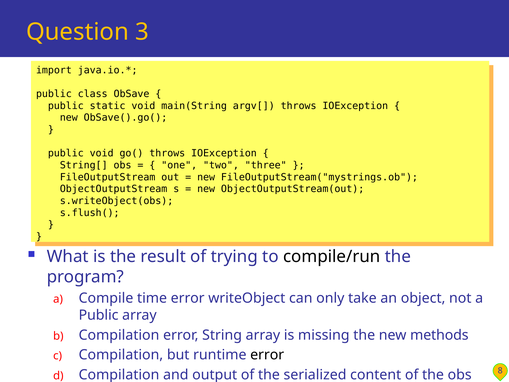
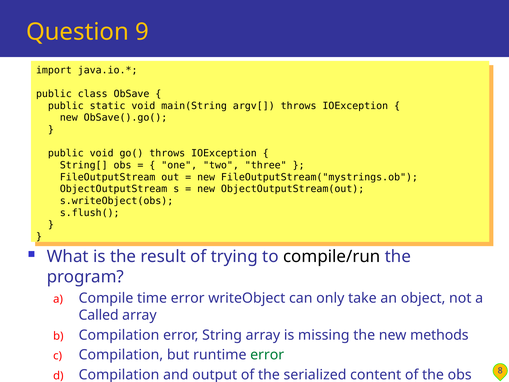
3: 3 -> 9
Public at (99, 315): Public -> Called
error at (267, 355) colour: black -> green
